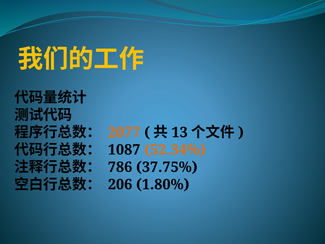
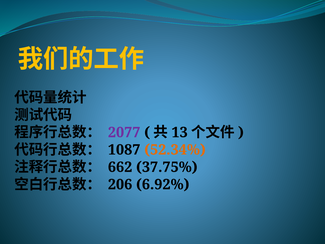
2077 colour: orange -> purple
786: 786 -> 662
1.80%: 1.80% -> 6.92%
